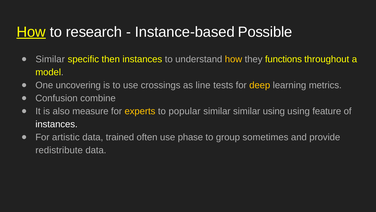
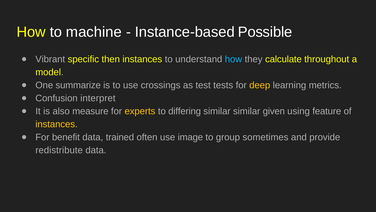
How at (31, 32) underline: present -> none
research: research -> machine
Similar at (50, 59): Similar -> Vibrant
how at (233, 59) colour: yellow -> light blue
functions: functions -> calculate
uncovering: uncovering -> summarize
line: line -> test
combine: combine -> interpret
popular: popular -> differing
similar using: using -> given
instances at (56, 124) colour: white -> yellow
artistic: artistic -> benefit
phase: phase -> image
